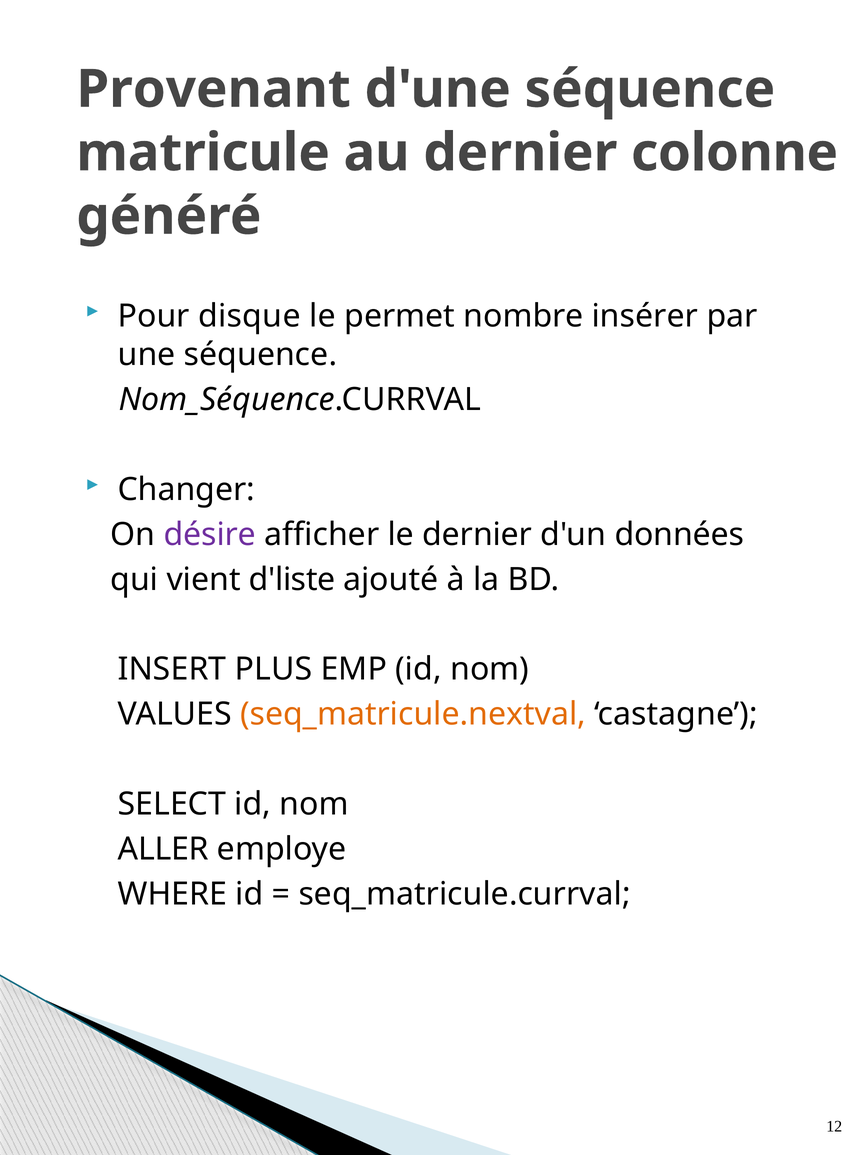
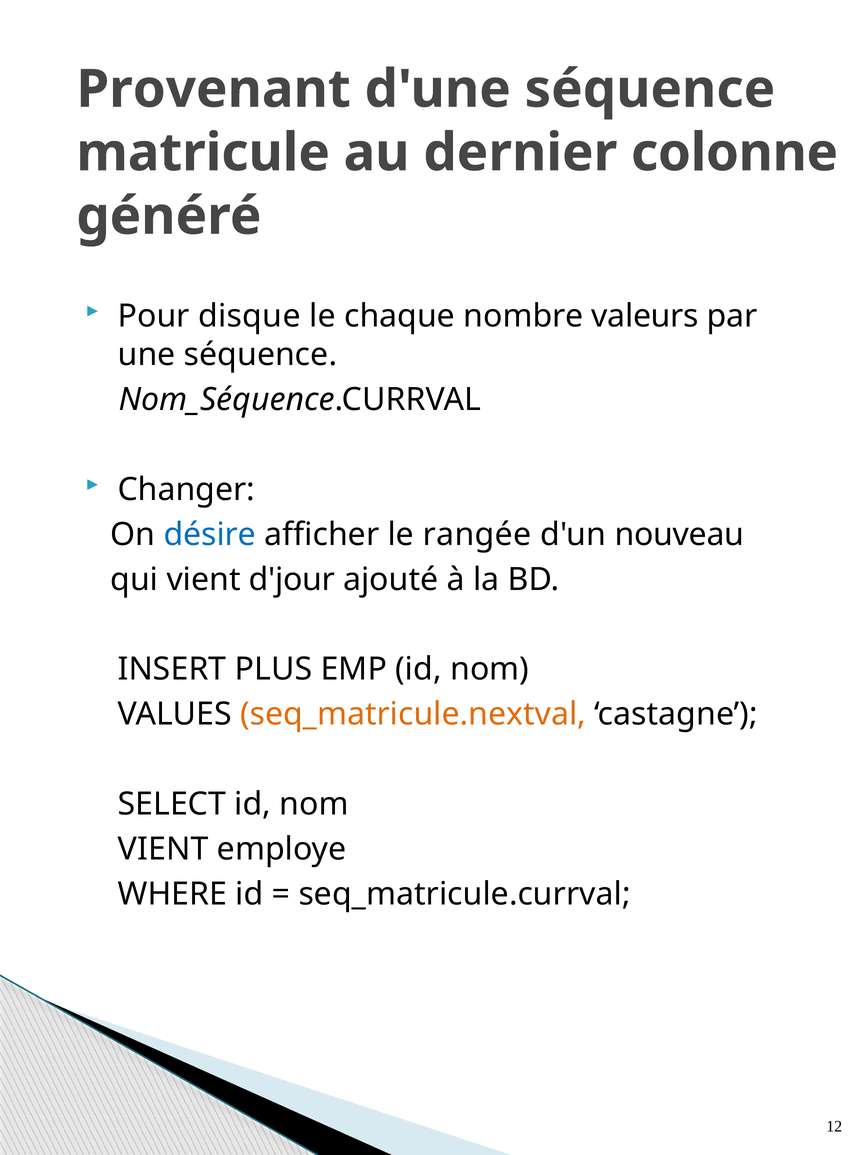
permet: permet -> chaque
insérer: insérer -> valeurs
désire colour: purple -> blue
le dernier: dernier -> rangée
données: données -> nouveau
d'liste: d'liste -> d'jour
ALLER at (163, 849): ALLER -> VIENT
